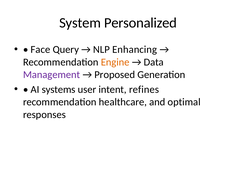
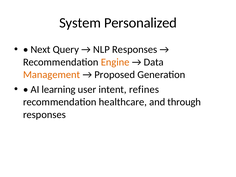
Face: Face -> Next
NLP Enhancing: Enhancing -> Responses
Management colour: purple -> orange
systems: systems -> learning
optimal: optimal -> through
